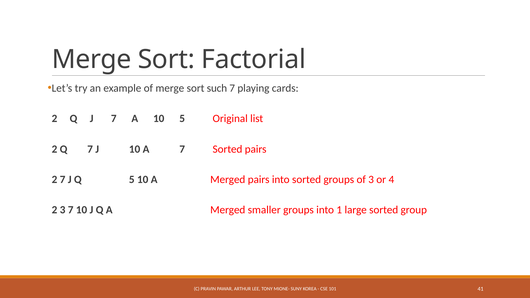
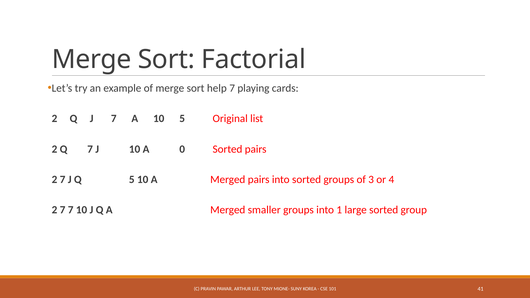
such: such -> help
A 7: 7 -> 0
3 at (63, 210): 3 -> 7
